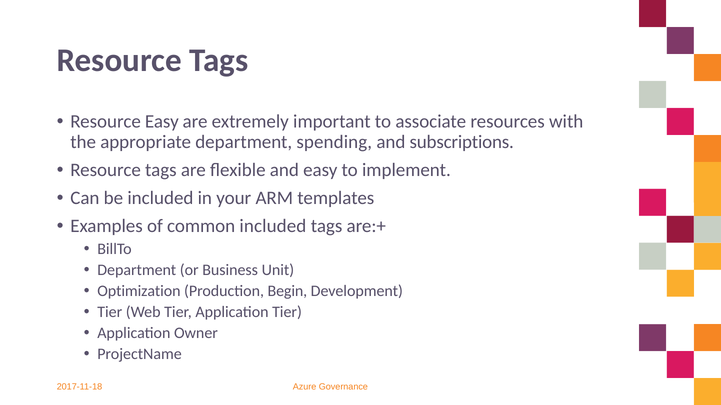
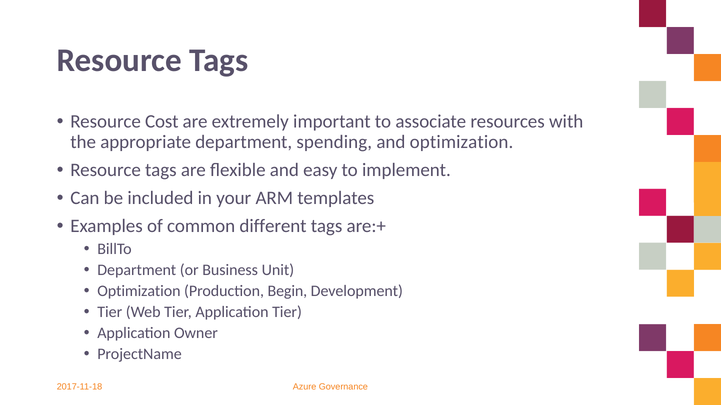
Resource Easy: Easy -> Cost
and subscriptions: subscriptions -> optimization
common included: included -> different
